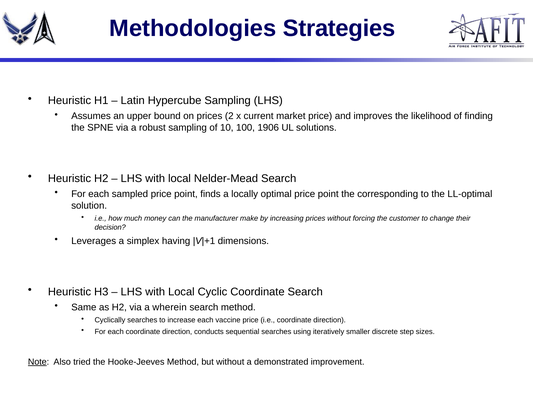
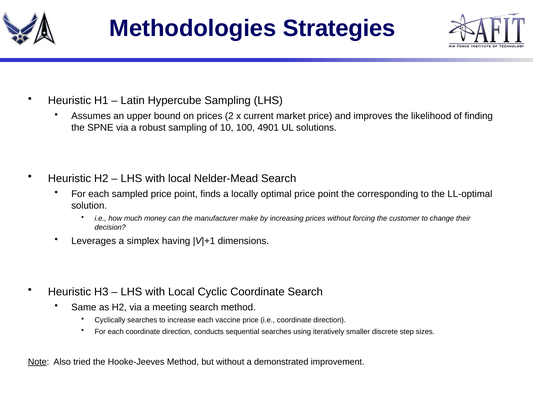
1906: 1906 -> 4901
wherein: wherein -> meeting
